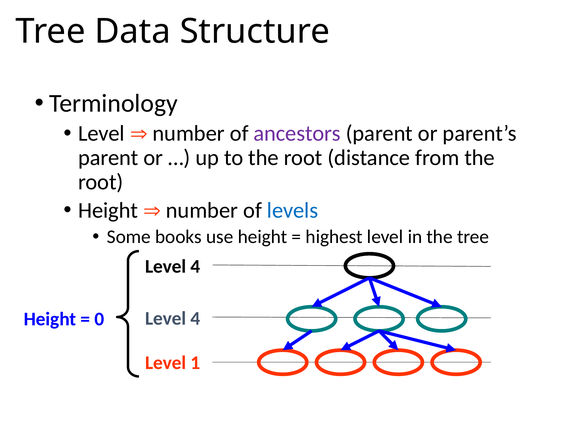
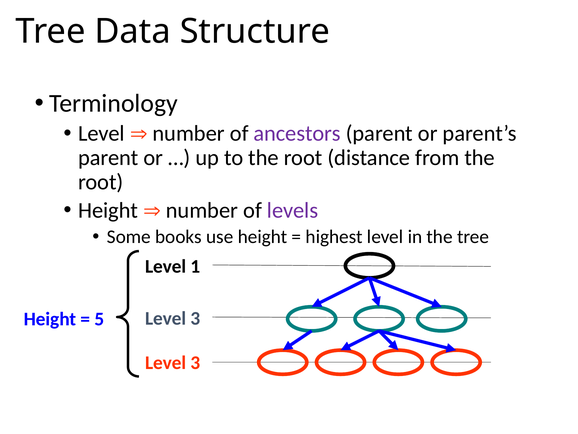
levels colour: blue -> purple
4 at (196, 266): 4 -> 1
4 at (196, 318): 4 -> 3
0: 0 -> 5
1 at (196, 363): 1 -> 3
